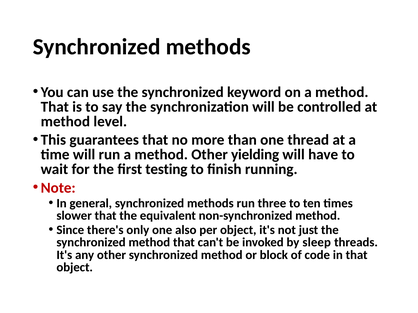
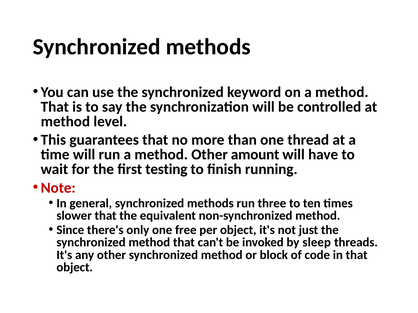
yielding: yielding -> amount
also: also -> free
